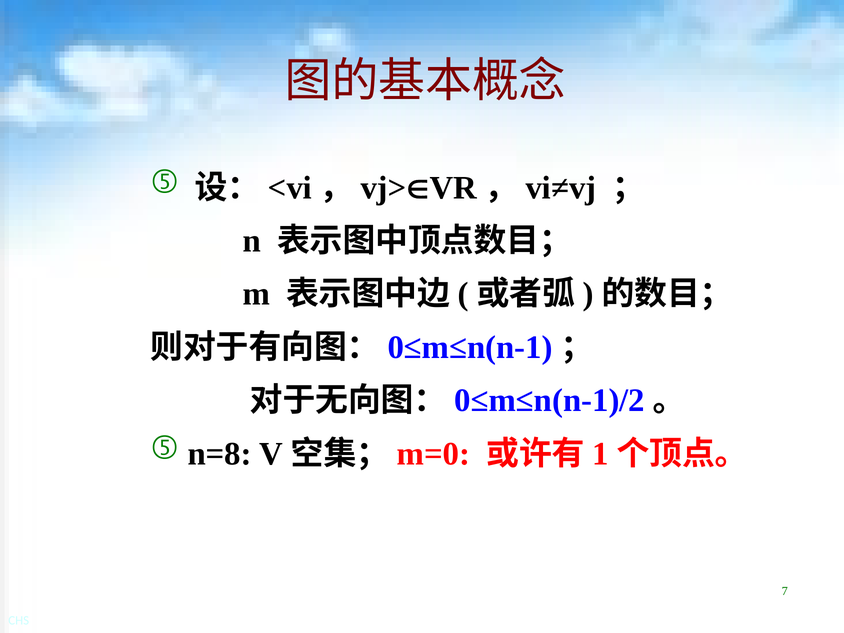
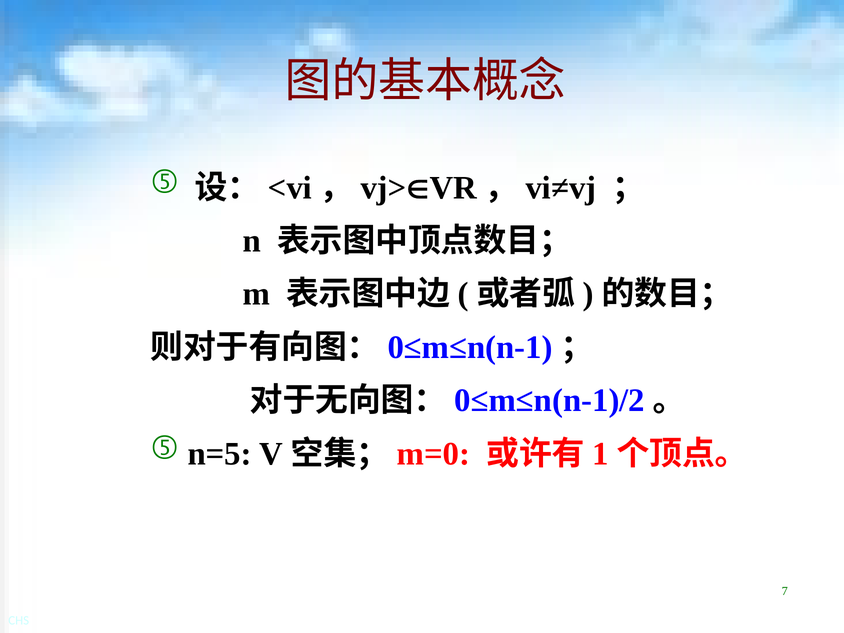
n=8: n=8 -> n=5
